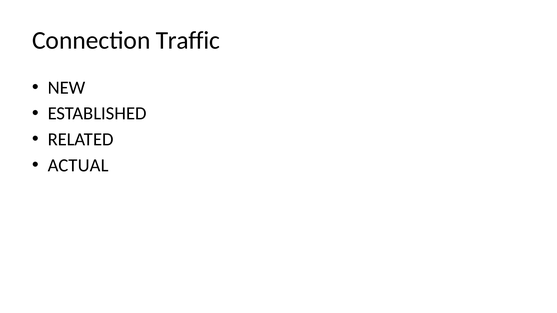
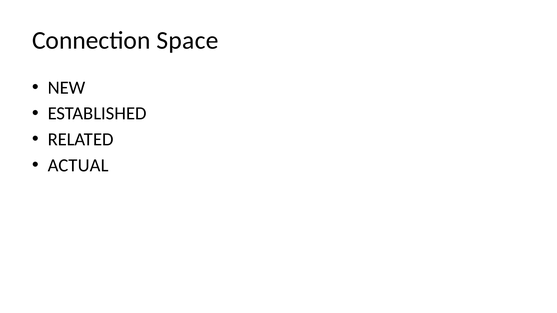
Traffic: Traffic -> Space
